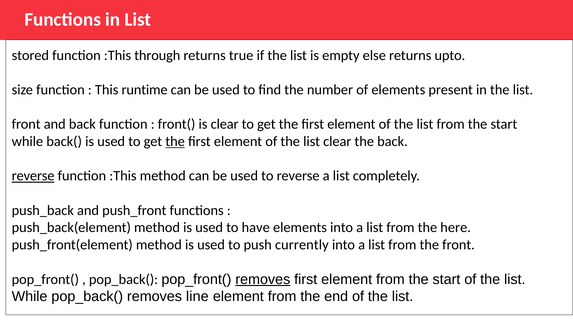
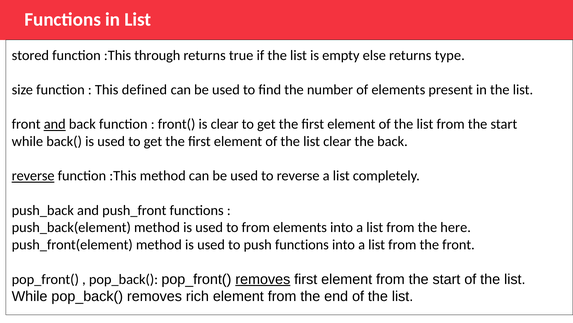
upto: upto -> type
runtime: runtime -> defined
and at (55, 124) underline: none -> present
the at (175, 141) underline: present -> none
to have: have -> from
push currently: currently -> functions
line: line -> rich
